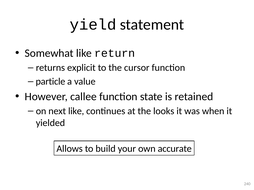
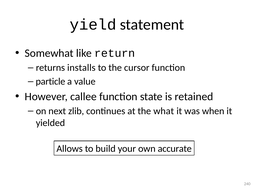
explicit: explicit -> installs
next like: like -> zlib
looks: looks -> what
